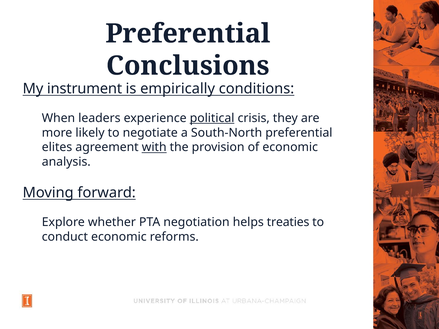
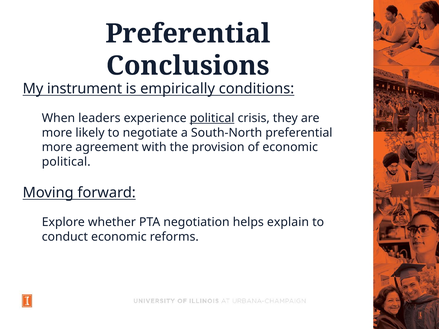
elites at (57, 147): elites -> more
with underline: present -> none
analysis at (66, 162): analysis -> political
treaties: treaties -> explain
